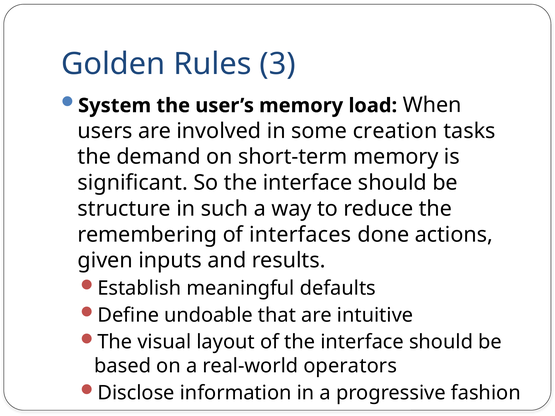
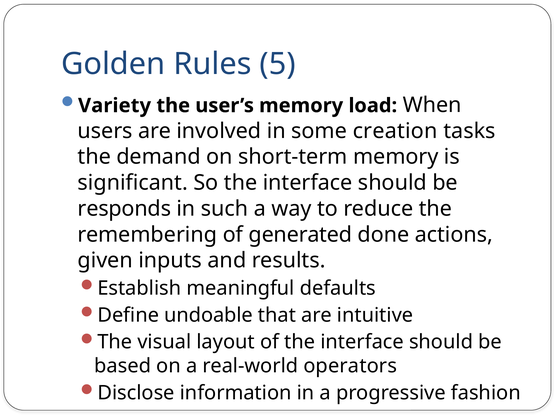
3: 3 -> 5
System: System -> Variety
structure: structure -> responds
interfaces: interfaces -> generated
